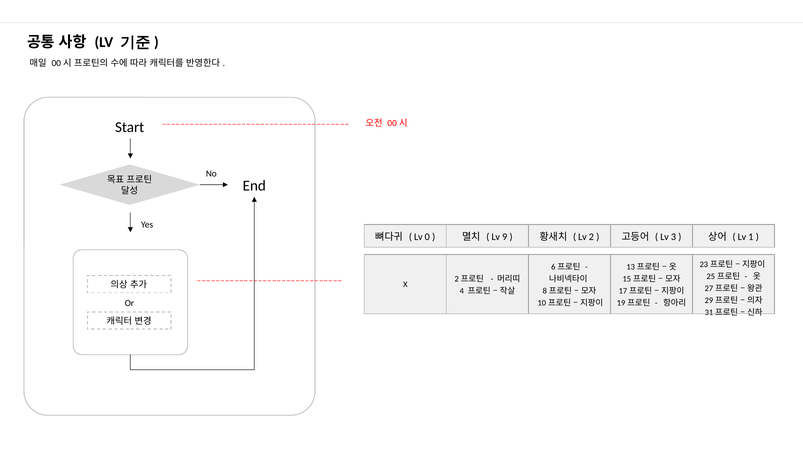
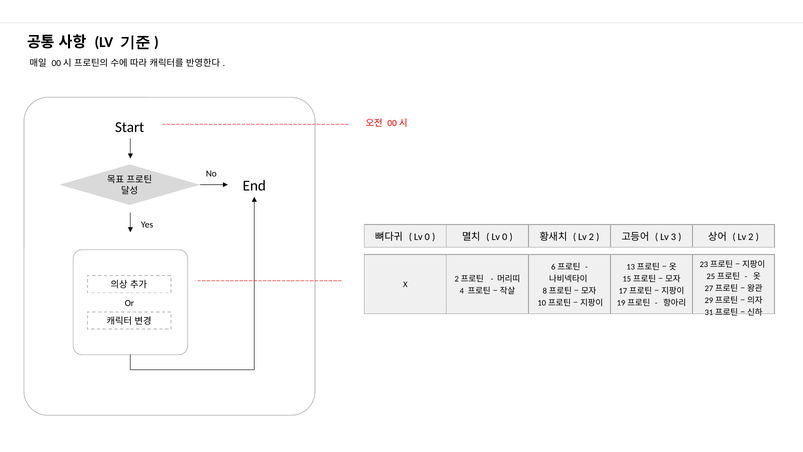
9 at (505, 237): 9 -> 0
1 at (751, 237): 1 -> 2
